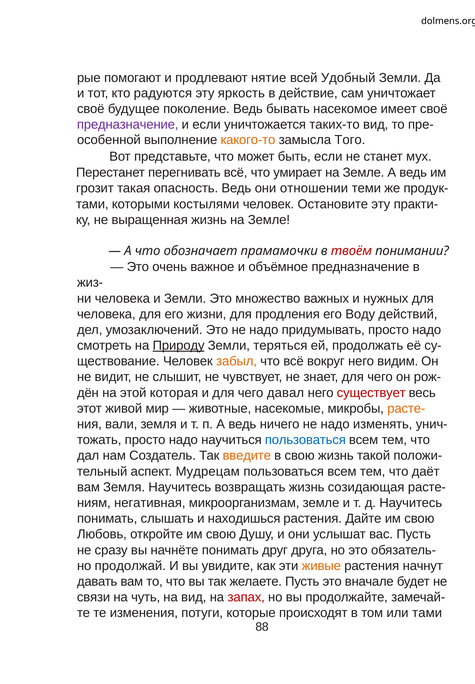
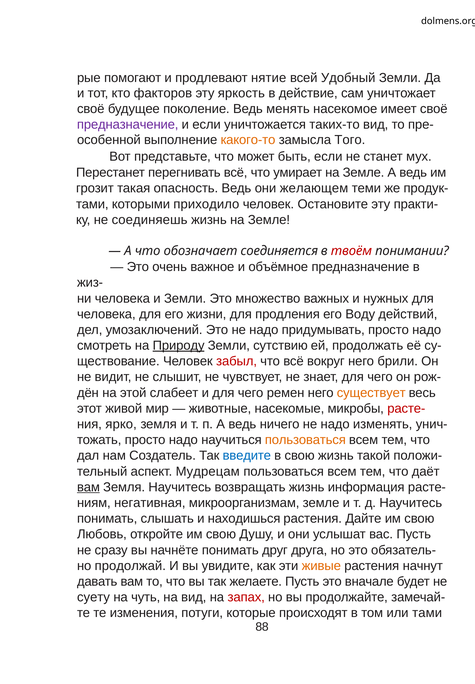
радуются: радуются -> факторов
бывать: бывать -> менять
отношении: отношении -> желающем
костылями: костылями -> приходило
выращенная: выращенная -> соединяешь
прамамочки: прамамочки -> соединяется
теряться: теряться -> сутствию
забыл colour: orange -> red
видим: видим -> брили
которая: которая -> слабеет
давал: давал -> ремен
существует colour: red -> orange
расте- at (406, 408) colour: orange -> red
вали: вали -> ярко
пользоваться at (305, 440) colour: blue -> orange
введите colour: orange -> blue
вам at (88, 487) underline: none -> present
созидающая: созидающая -> информация
связи: связи -> суету
